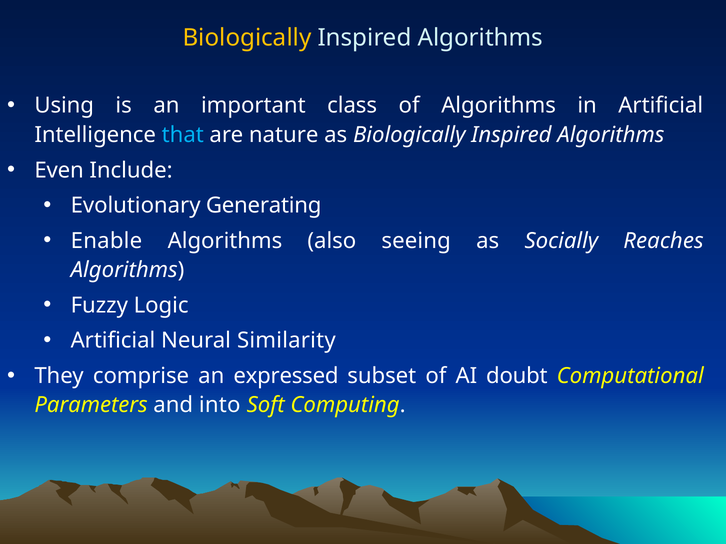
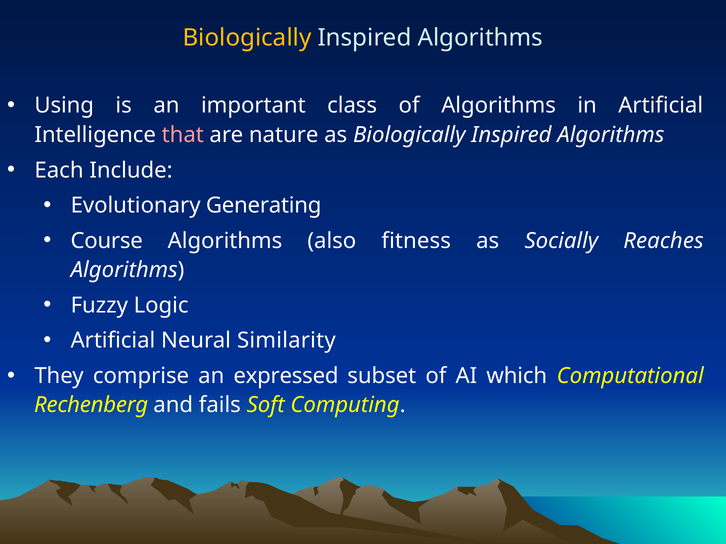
that colour: light blue -> pink
Even: Even -> Each
Enable: Enable -> Course
seeing: seeing -> fitness
doubt: doubt -> which
Parameters: Parameters -> Rechenberg
into: into -> fails
